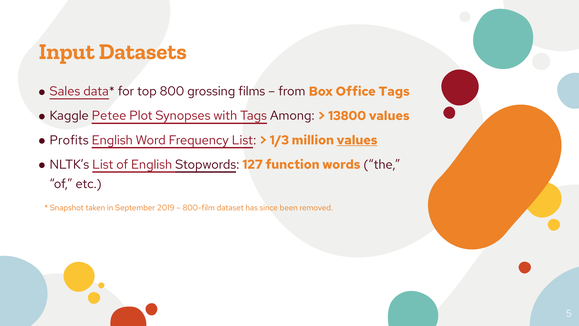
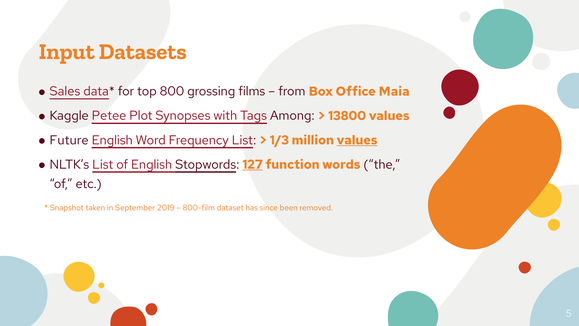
Office Tags: Tags -> Maia
Profits: Profits -> Future
127 underline: none -> present
